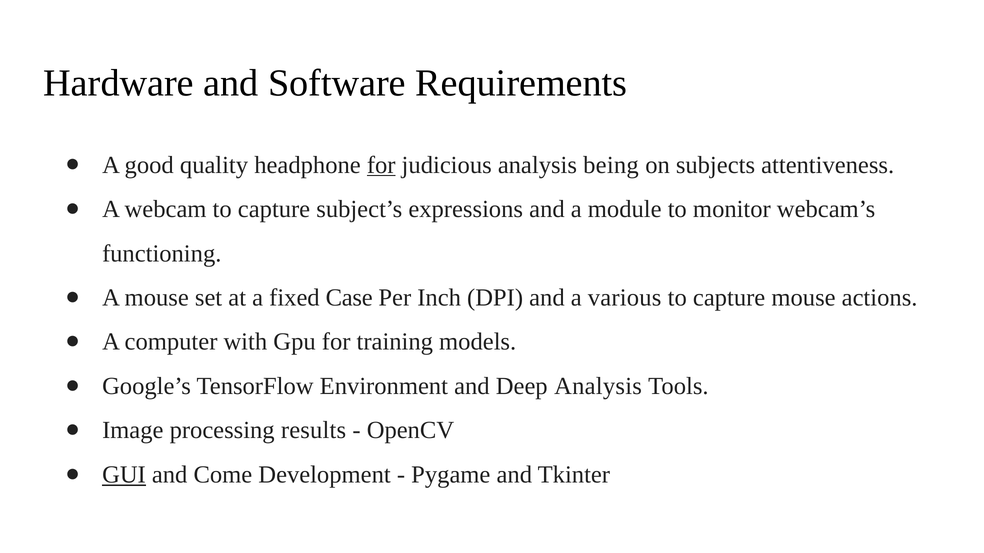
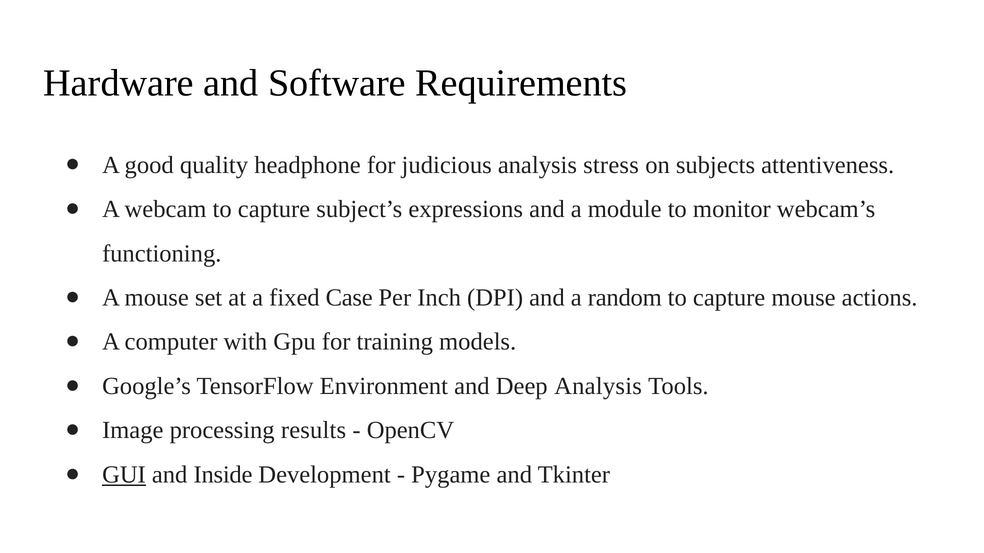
for at (381, 165) underline: present -> none
being: being -> stress
various: various -> random
Come: Come -> Inside
